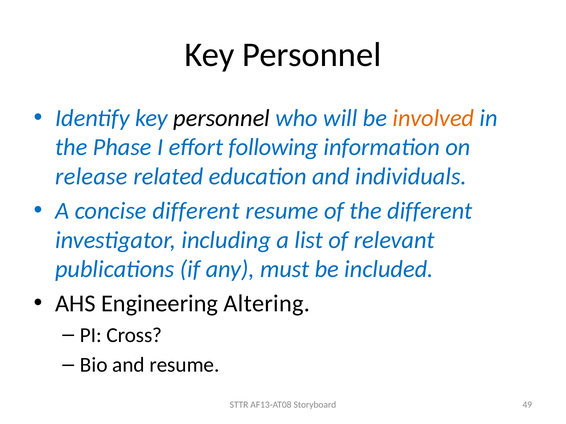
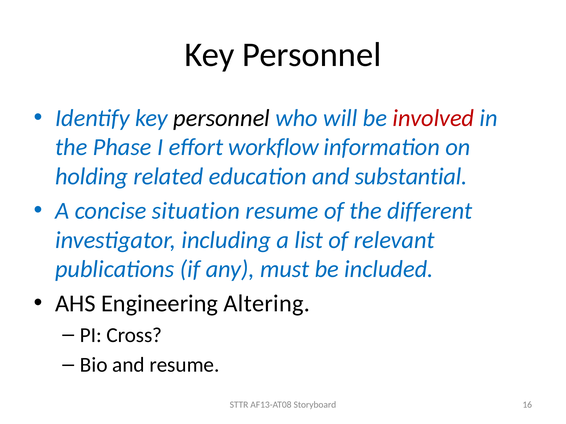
involved colour: orange -> red
following: following -> workflow
release: release -> holding
individuals: individuals -> substantial
concise different: different -> situation
49: 49 -> 16
